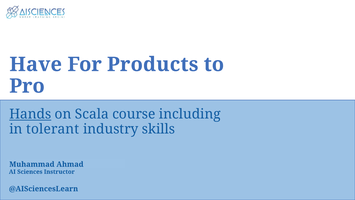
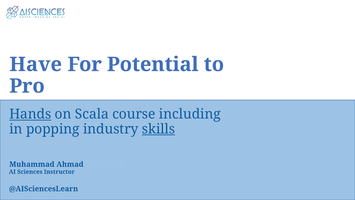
Products: Products -> Potential
tolerant: tolerant -> popping
skills underline: none -> present
